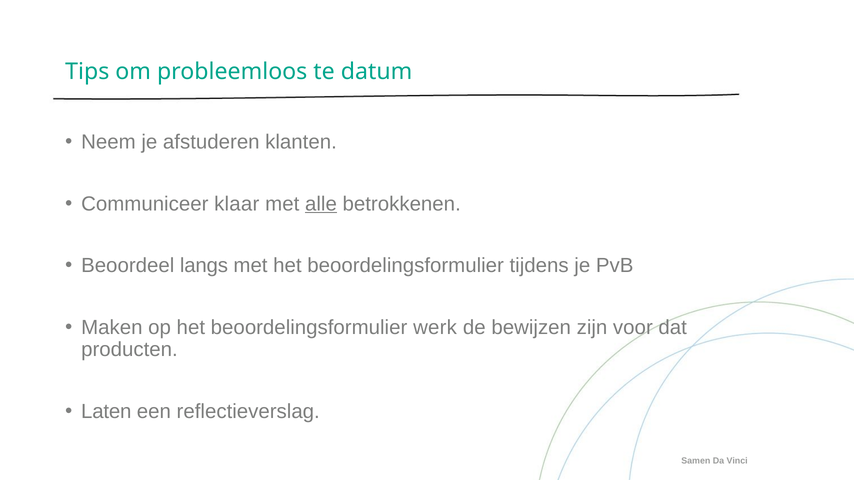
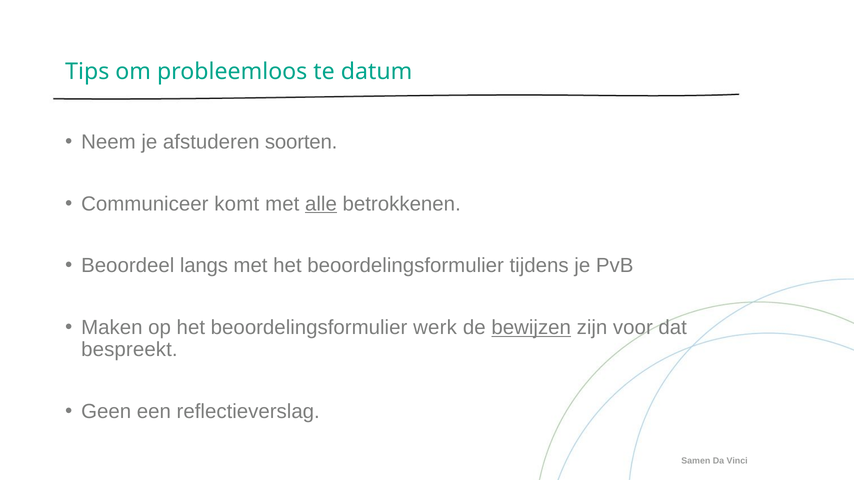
klanten: klanten -> soorten
klaar: klaar -> komt
bewijzen underline: none -> present
producten: producten -> bespreekt
Laten: Laten -> Geen
